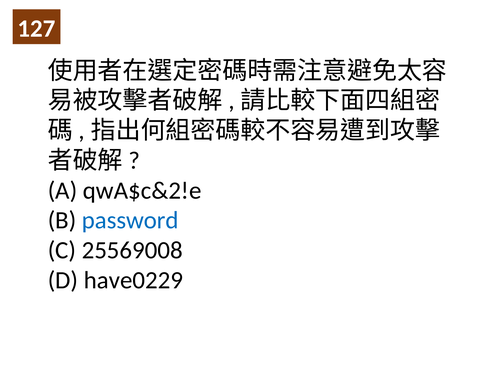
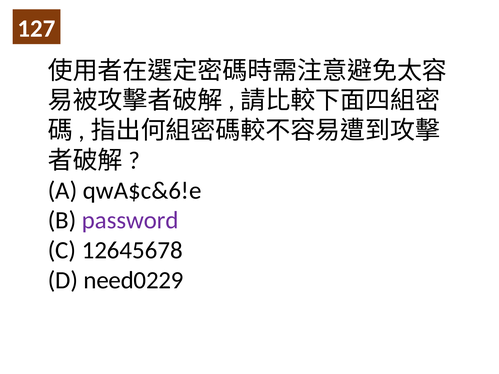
qwA$c&2!e: qwA$c&2!e -> qwA$c&6!e
password colour: blue -> purple
25569008: 25569008 -> 12645678
have0229: have0229 -> need0229
